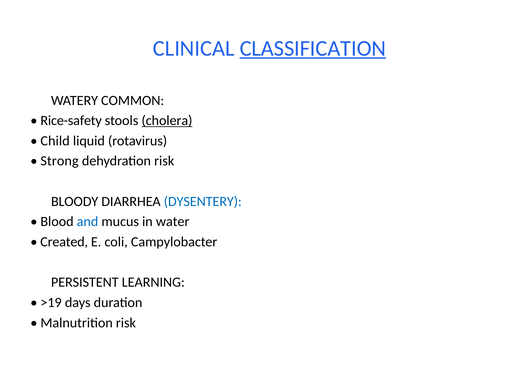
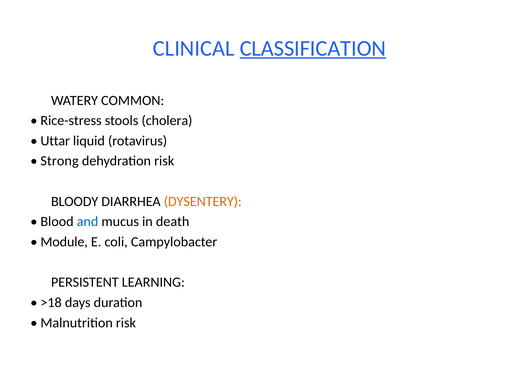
Rice-safety: Rice-safety -> Rice-stress
cholera underline: present -> none
Child: Child -> Uttar
DYSENTERY colour: blue -> orange
water: water -> death
Created: Created -> Module
>19: >19 -> >18
